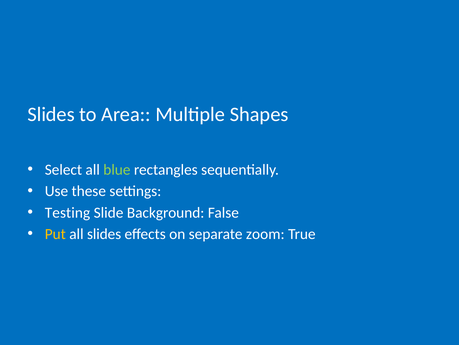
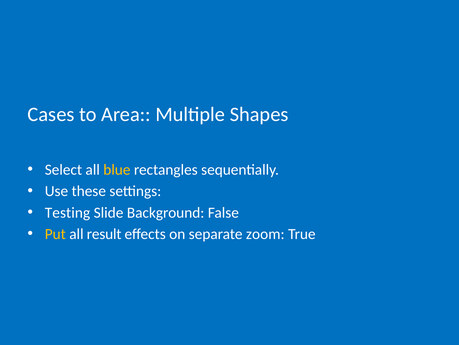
Slides at (51, 114): Slides -> Cases
blue colour: light green -> yellow
all slides: slides -> result
